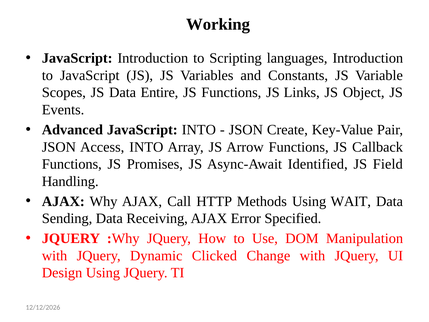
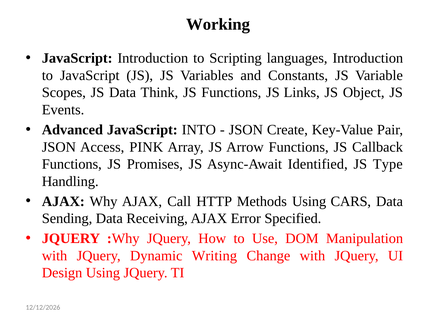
Entire: Entire -> Think
Access INTO: INTO -> PINK
Field: Field -> Type
WAIT: WAIT -> CARS
Clicked: Clicked -> Writing
